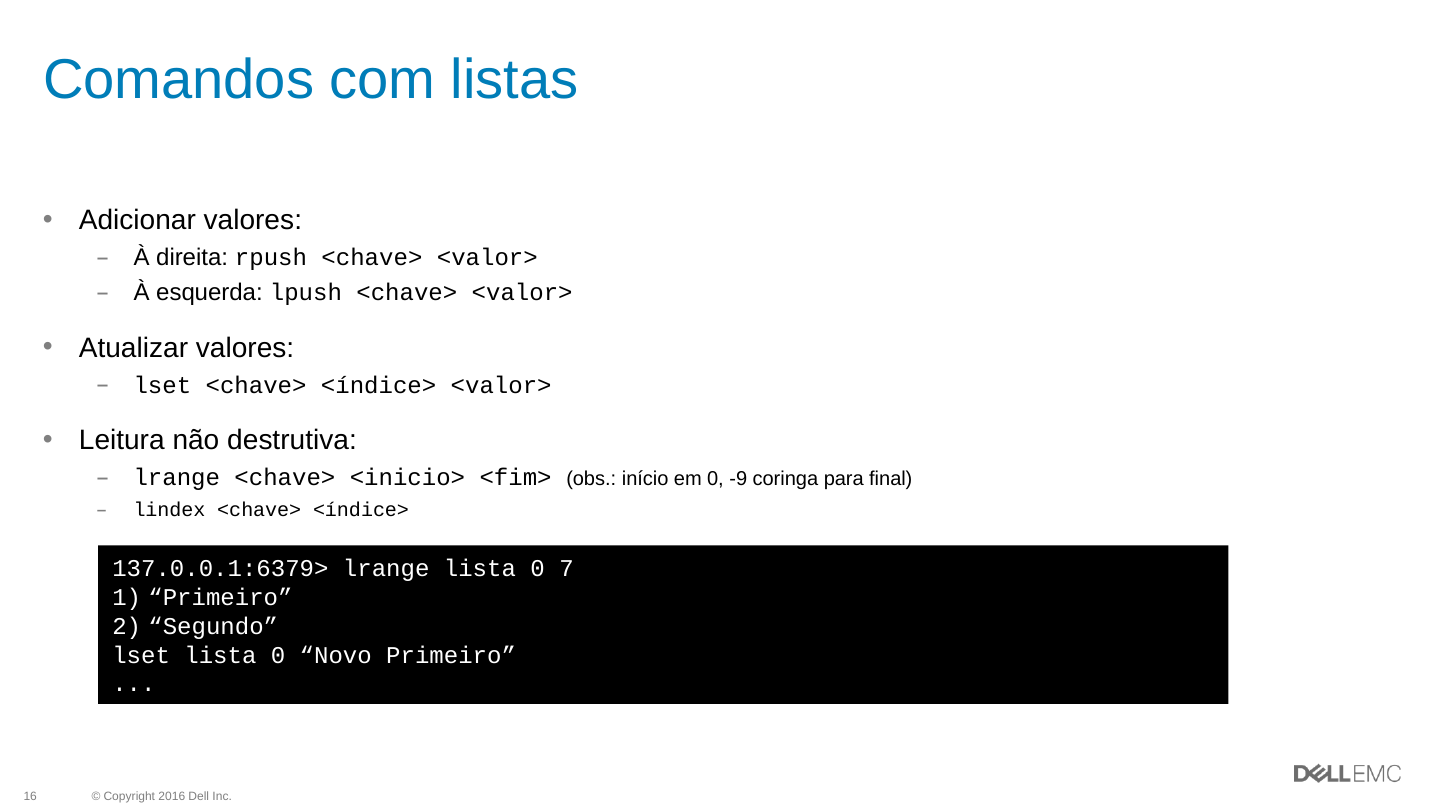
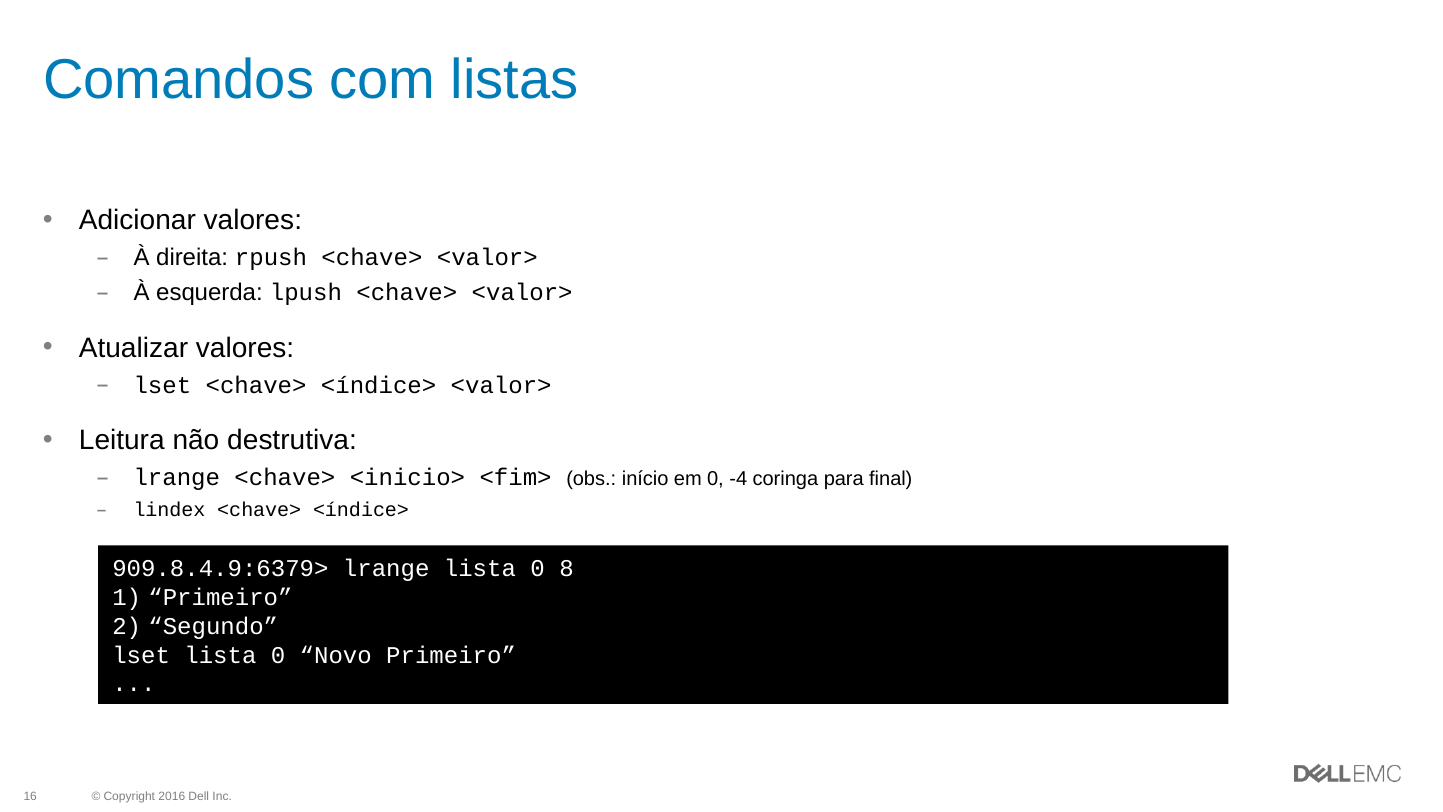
-9: -9 -> -4
137.0.0.1:6379>: 137.0.0.1:6379> -> 909.8.4.9:6379>
7: 7 -> 8
